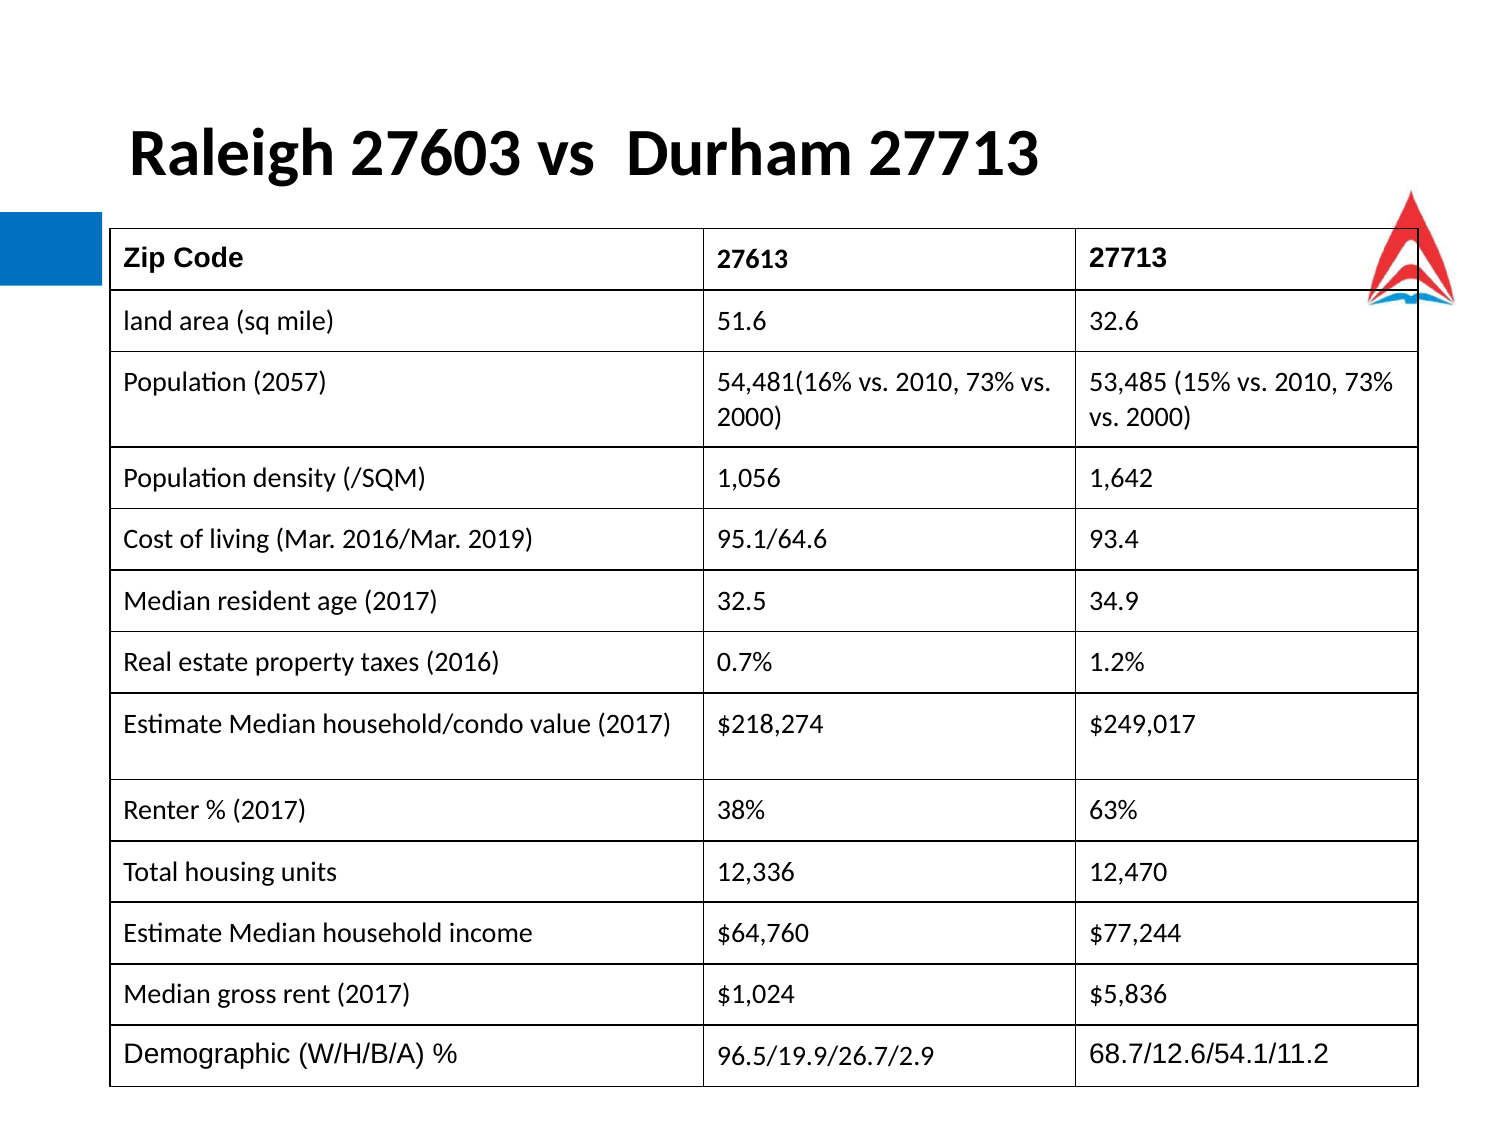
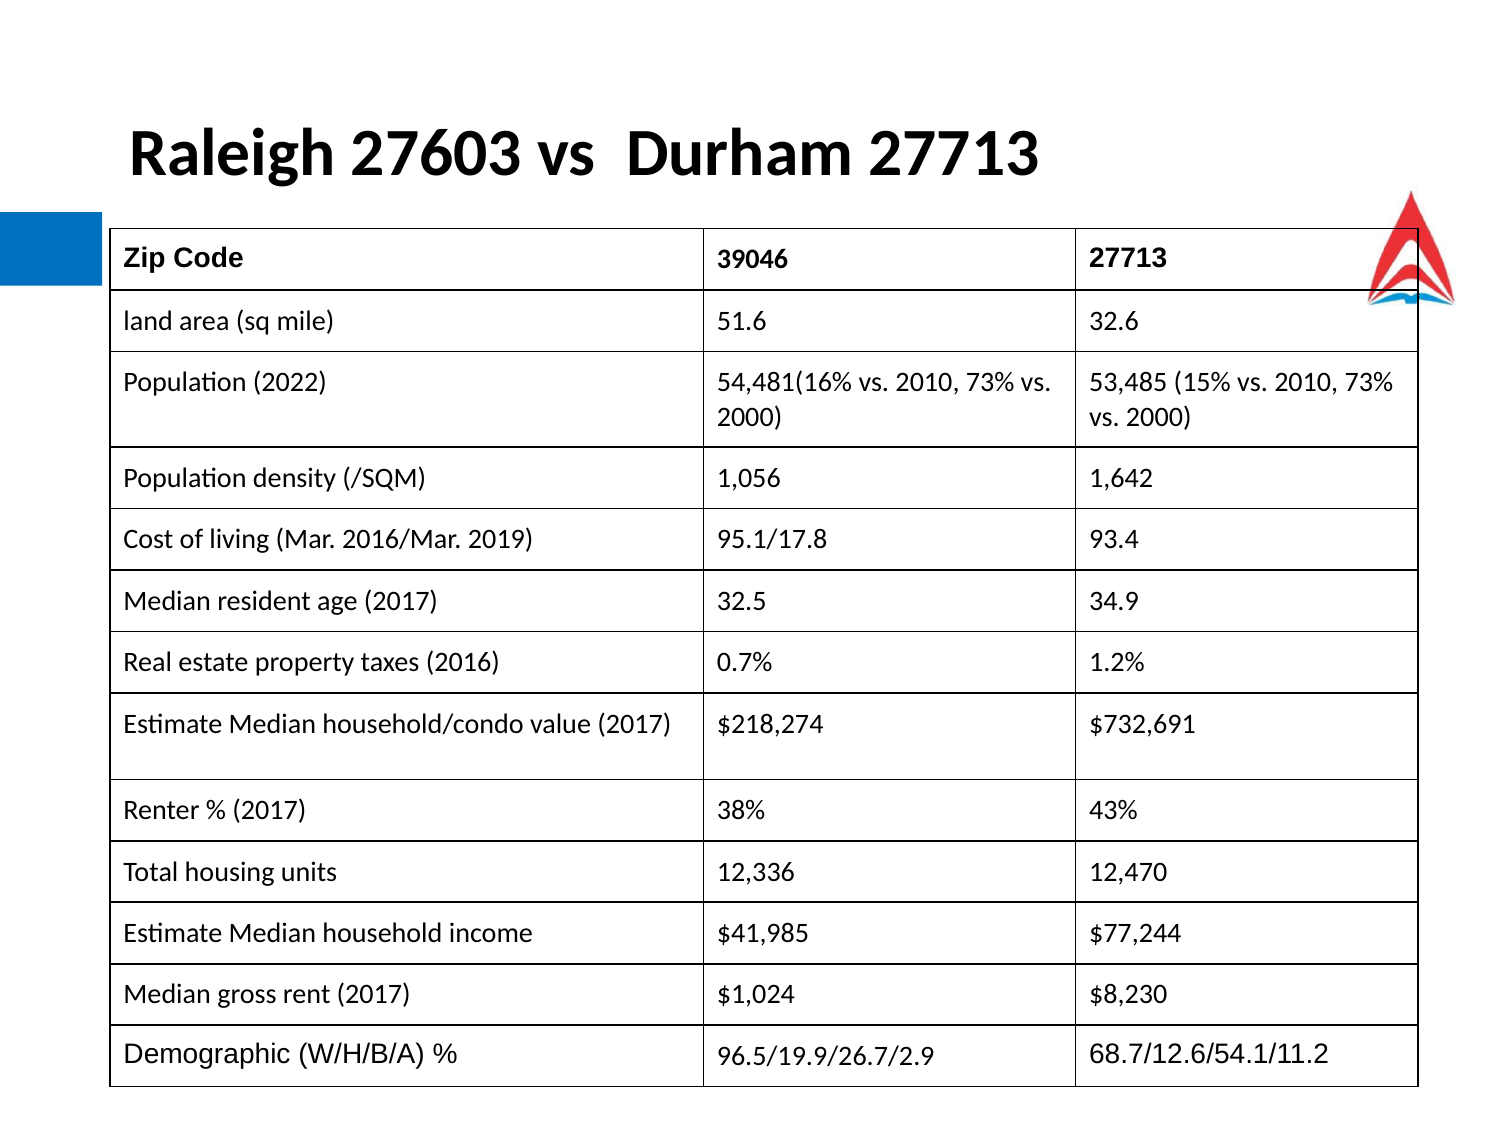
27613: 27613 -> 39046
2057: 2057 -> 2022
95.1/64.6: 95.1/64.6 -> 95.1/17.8
$249,017: $249,017 -> $732,691
63%: 63% -> 43%
$64,760: $64,760 -> $41,985
$5,836: $5,836 -> $8,230
